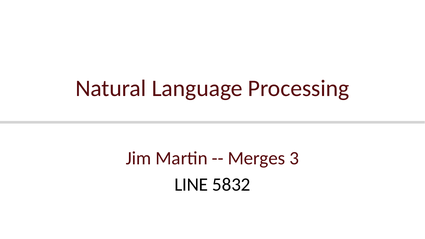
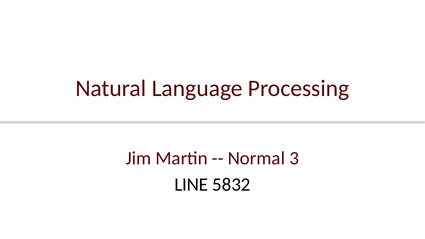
Merges: Merges -> Normal
